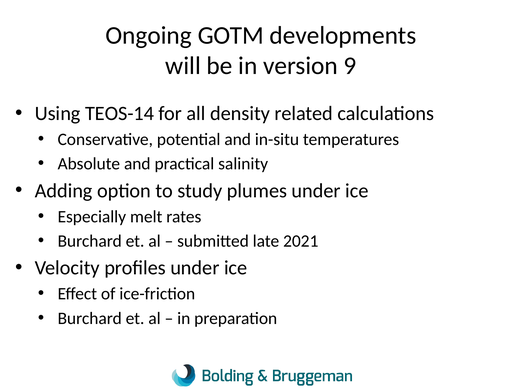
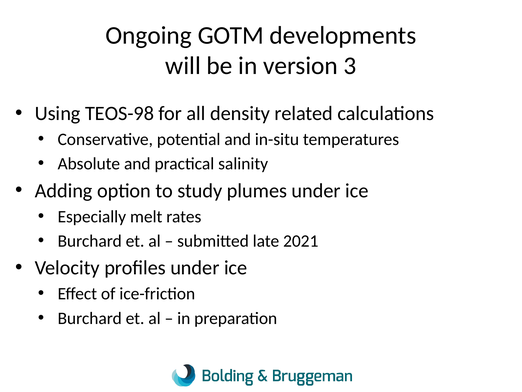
9: 9 -> 3
TEOS-14: TEOS-14 -> TEOS-98
